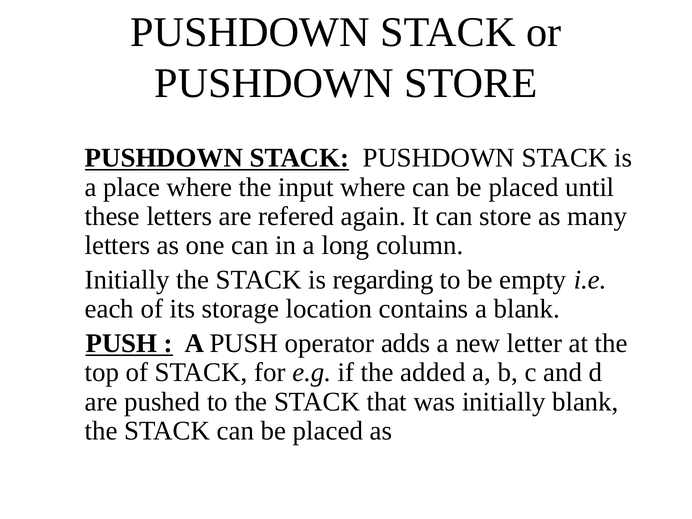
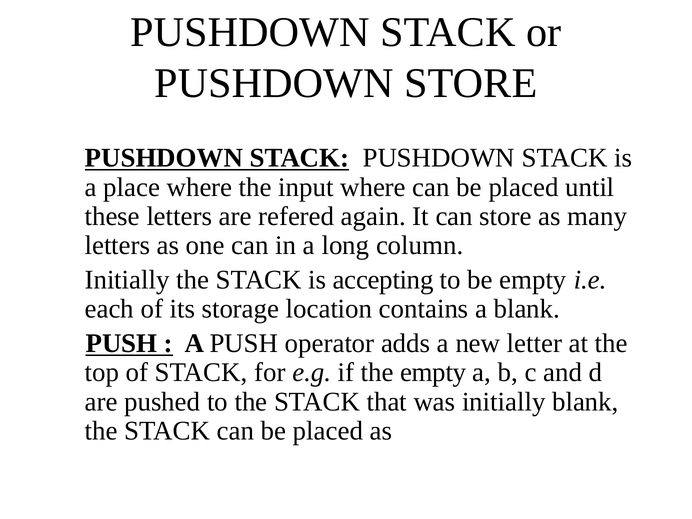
regarding: regarding -> accepting
the added: added -> empty
